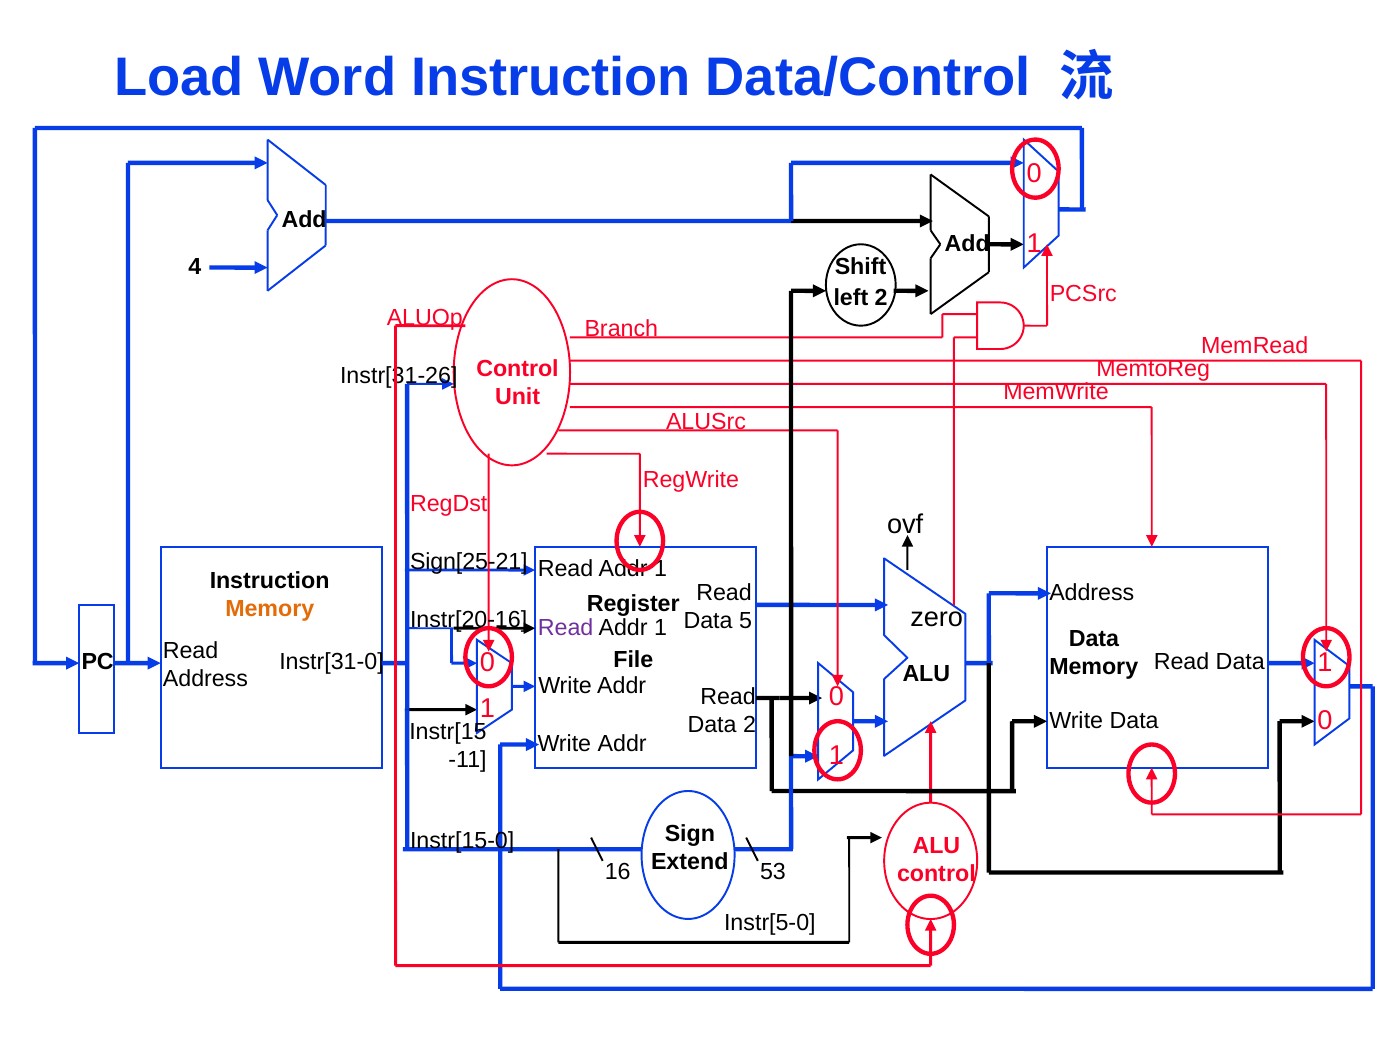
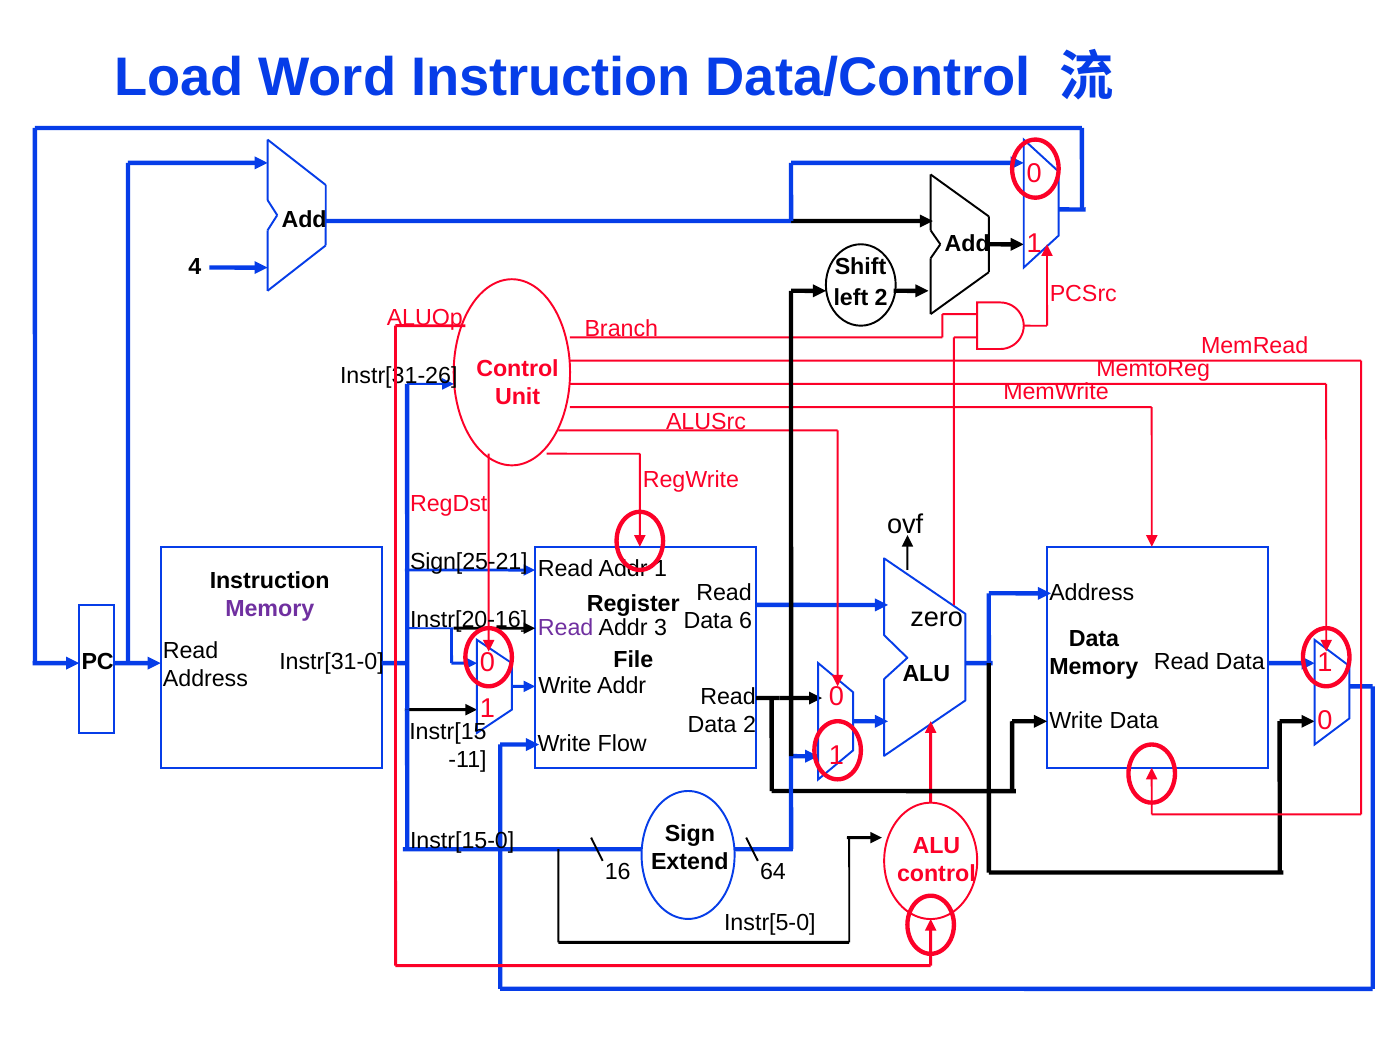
Memory at (270, 609) colour: orange -> purple
5: 5 -> 6
1 at (661, 627): 1 -> 3
Addr at (622, 744): Addr -> Flow
53: 53 -> 64
